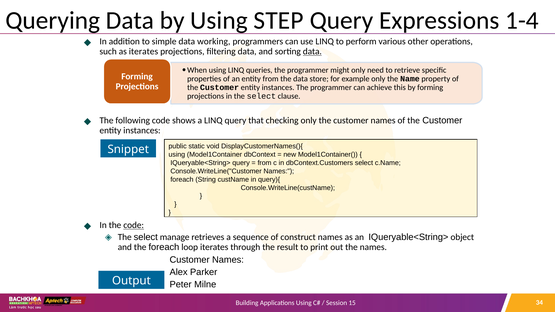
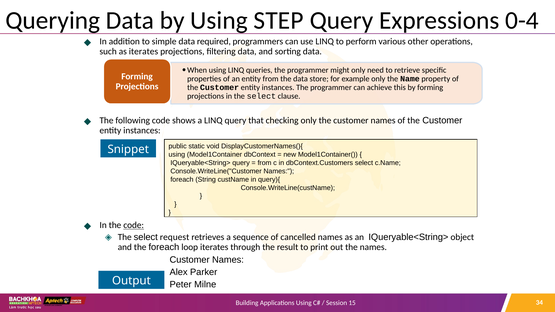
1-4: 1-4 -> 0-4
working: working -> required
data at (312, 52) underline: present -> none
manage: manage -> request
construct: construct -> cancelled
